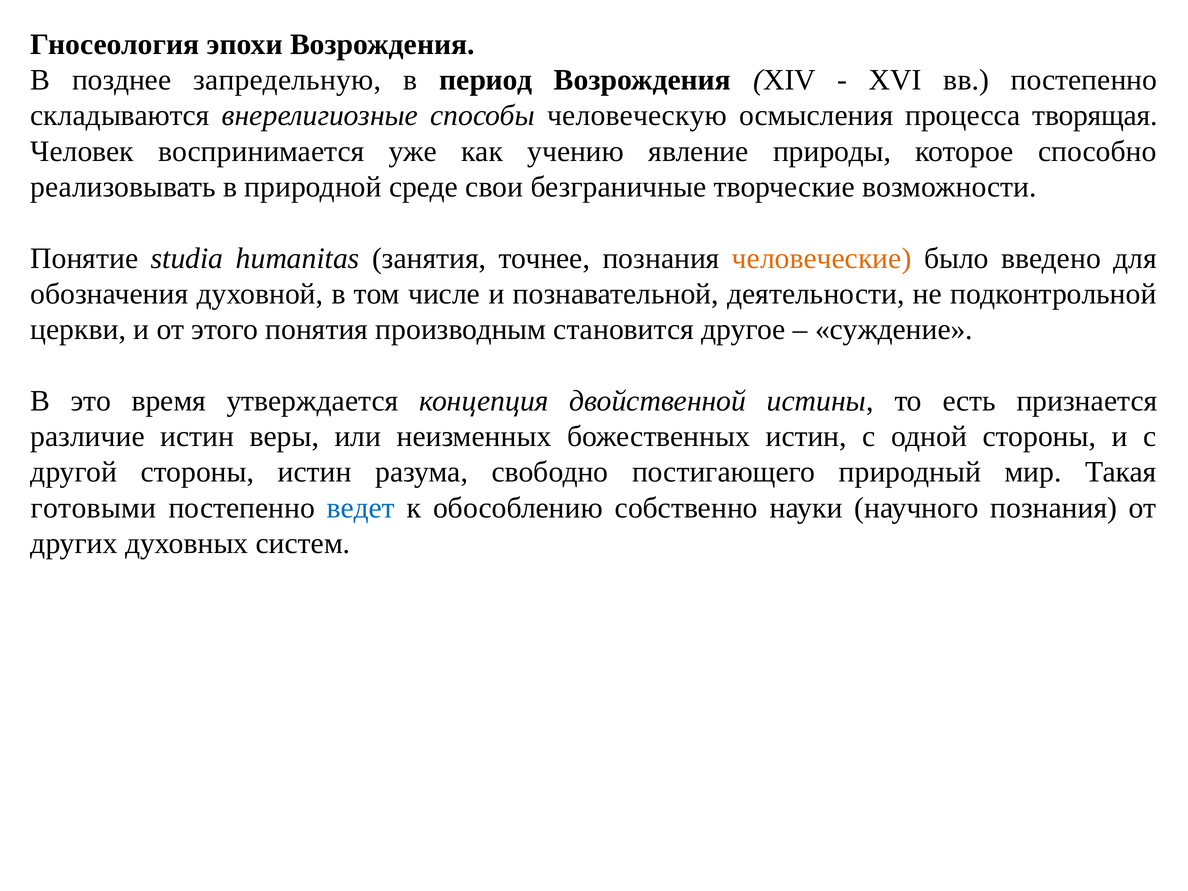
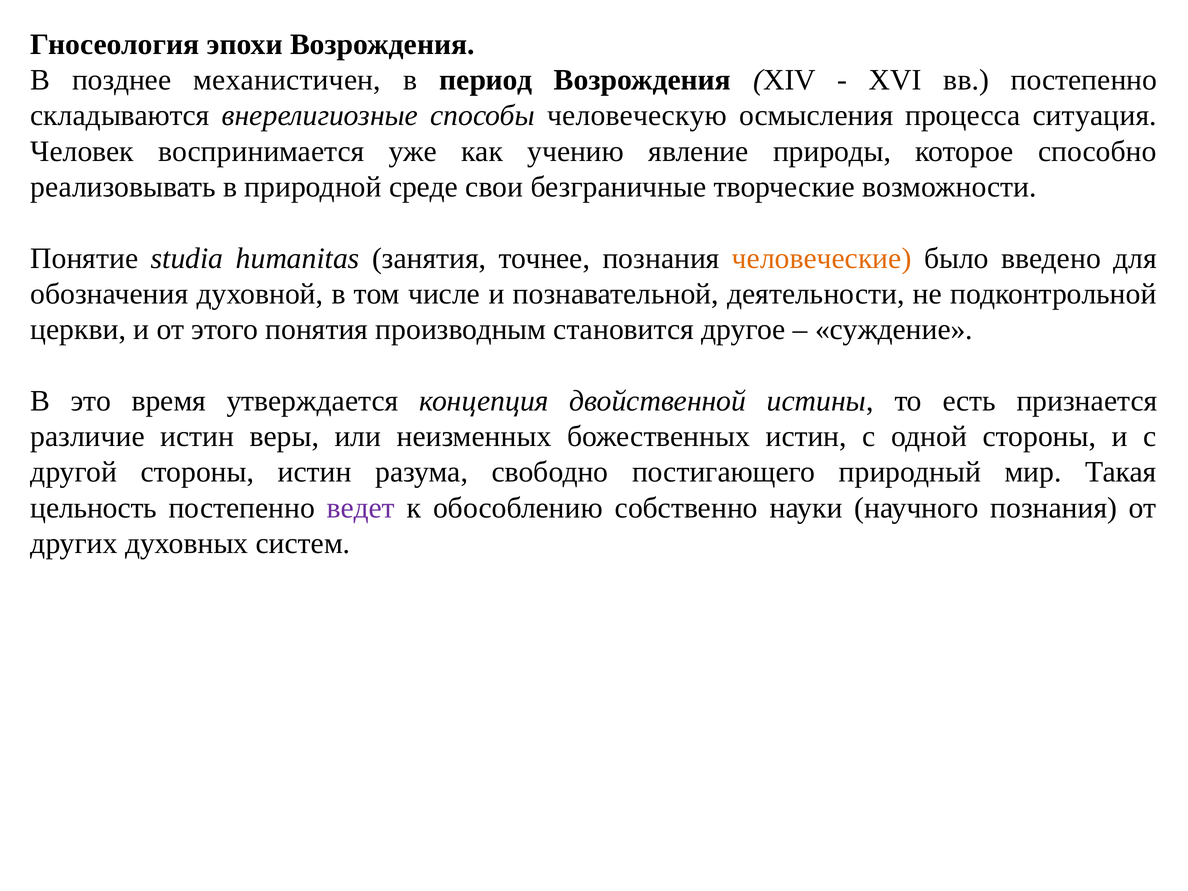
запредельную: запредельную -> механистичен
творящая: творящая -> ситуация
готовыми: готовыми -> цельность
ведет colour: blue -> purple
